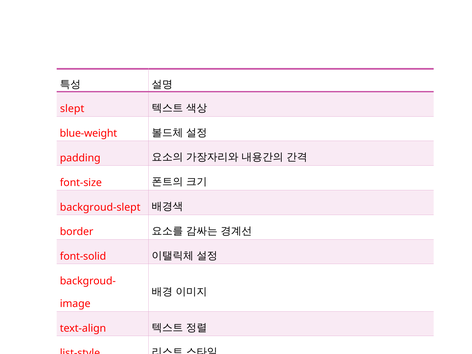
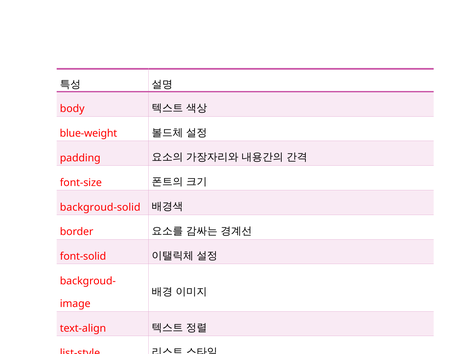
slept: slept -> body
backgroud-slept: backgroud-slept -> backgroud-solid
